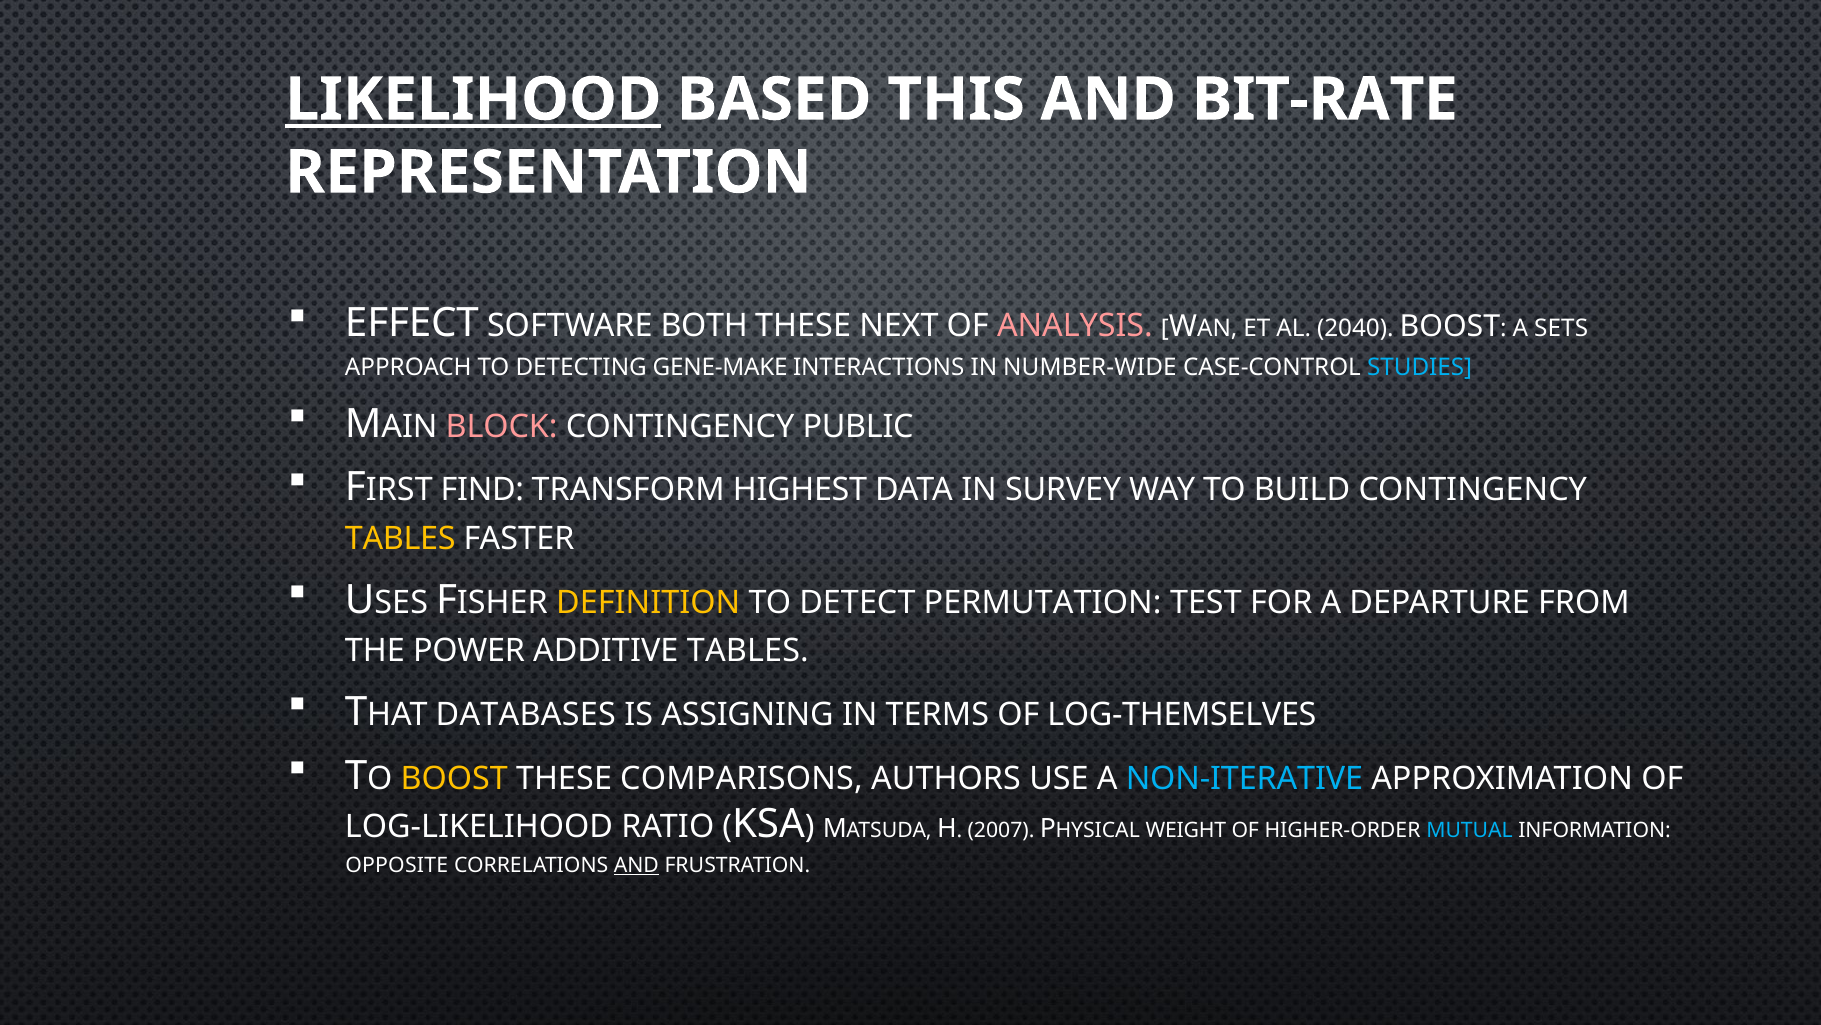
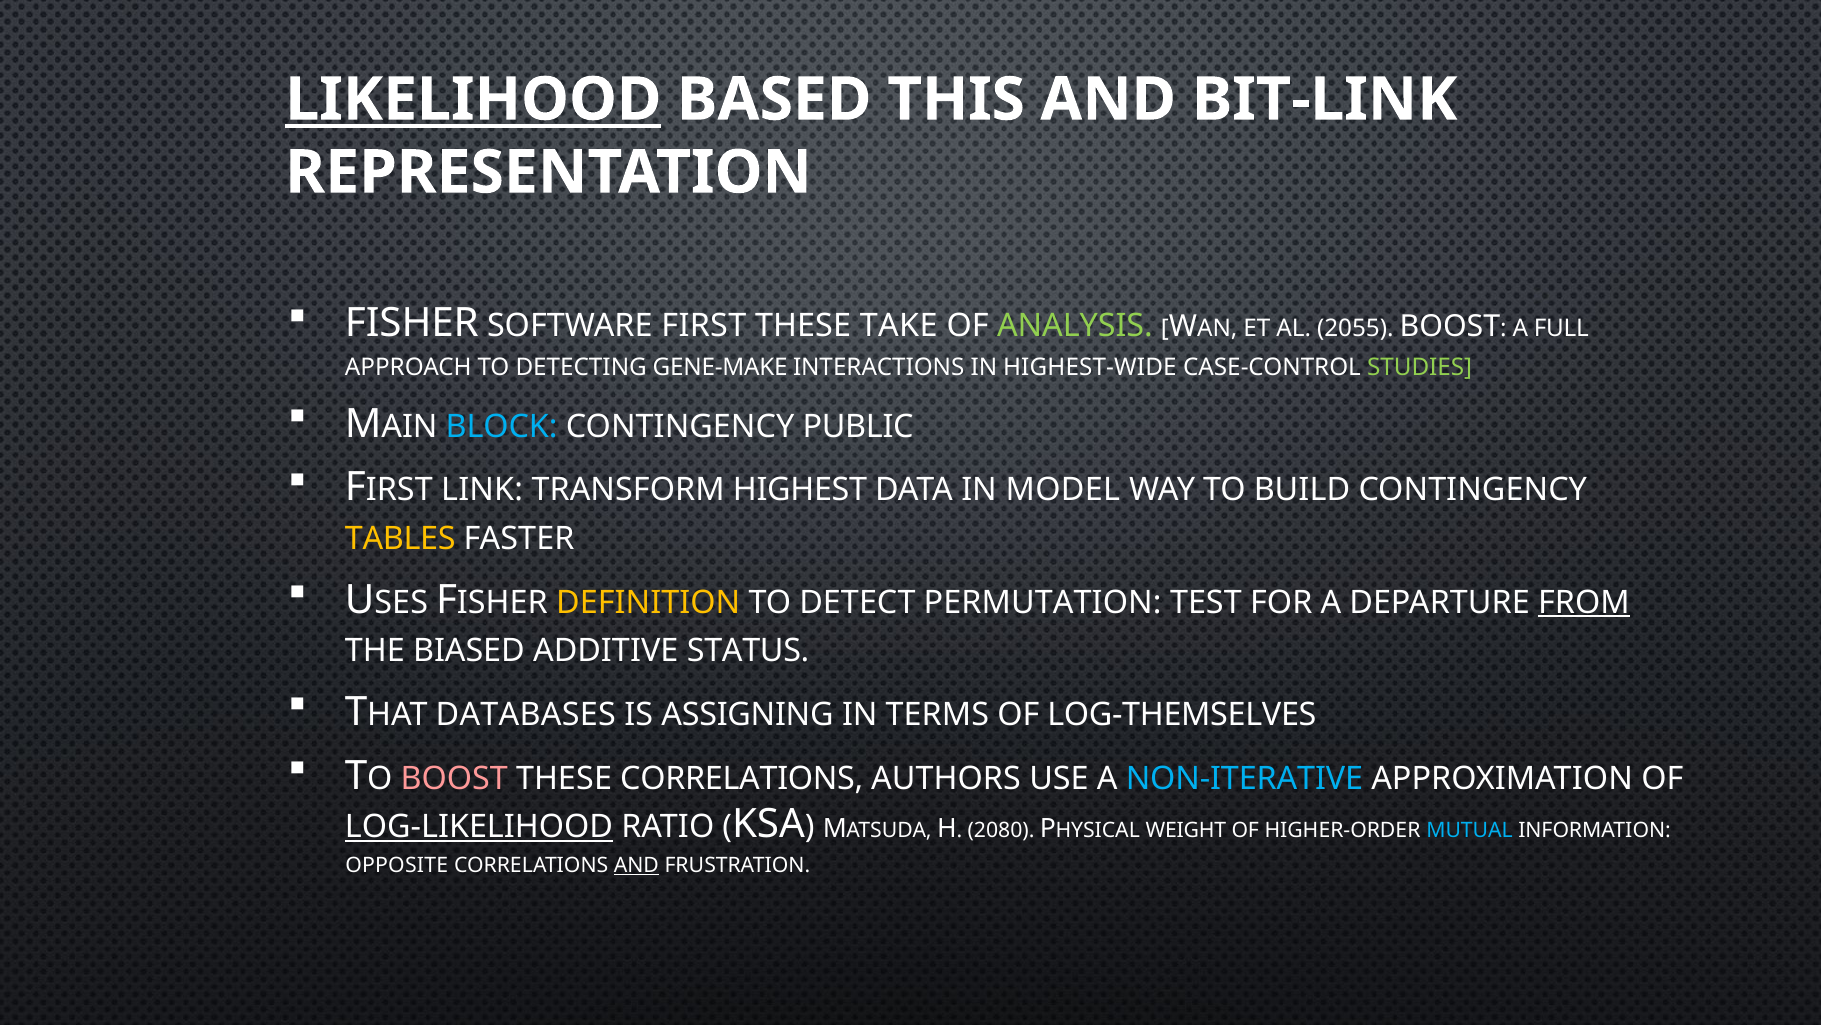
BIT-RATE: BIT-RATE -> BIT-LINK
EFFECT at (412, 323): EFFECT -> FISHER
SOFTWARE BOTH: BOTH -> FIRST
NEXT: NEXT -> TAKE
ANALYSIS colour: pink -> light green
2040: 2040 -> 2055
SETS: SETS -> FULL
NUMBER-WIDE: NUMBER-WIDE -> HIGHEST-WIDE
STUDIES colour: light blue -> light green
BLOCK colour: pink -> light blue
FIND: FIND -> LINK
SURVEY: SURVEY -> MODEL
FROM underline: none -> present
POWER: POWER -> BIASED
ADDITIVE TABLES: TABLES -> STATUS
BOOST at (454, 778) colour: yellow -> pink
THESE COMPARISONS: COMPARISONS -> CORRELATIONS
LOG-LIKELIHOOD underline: none -> present
2007: 2007 -> 2080
